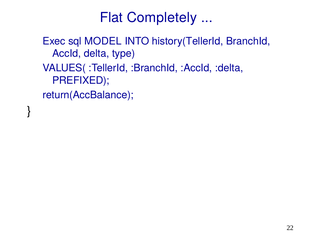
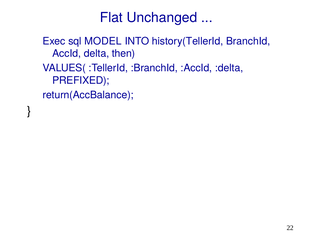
Completely: Completely -> Unchanged
type: type -> then
